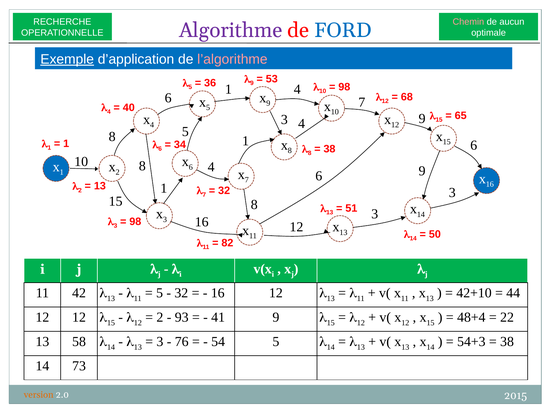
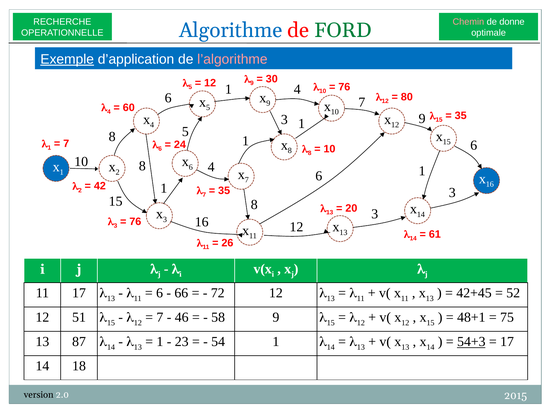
aucun: aucun -> donne
Algorithme colour: purple -> blue
FORD colour: blue -> green
36 at (210, 83): 36 -> 12
53: 53 -> 30
98 at (344, 87): 98 -> 76
68: 68 -> 80
40 at (129, 108): 40 -> 60
65 at (461, 116): 65 -> 35
3 4: 4 -> 1
1 at (66, 144): 1 -> 7
34: 34 -> 24
38 at (329, 149): 38 -> 10
6 9: 9 -> 1
13 at (100, 186): 13 -> 42
32 at (224, 191): 32 -> 35
51: 51 -> 20
98 at (135, 222): 98 -> 76
50: 50 -> 61
82: 82 -> 26
11 42: 42 -> 17
5 at (160, 293): 5 -> 6
32 at (181, 293): 32 -> 66
16 at (218, 293): 16 -> 72
42+10: 42+10 -> 42+45
44: 44 -> 52
12 12: 12 -> 51
2 at (160, 318): 2 -> 7
93: 93 -> 46
41: 41 -> 58
48+4: 48+4 -> 48+1
22: 22 -> 75
58: 58 -> 87
3 at (160, 342): 3 -> 1
76: 76 -> 23
54 5: 5 -> 1
54+3 underline: none -> present
38 at (507, 342): 38 -> 17
73: 73 -> 18
version colour: orange -> black
